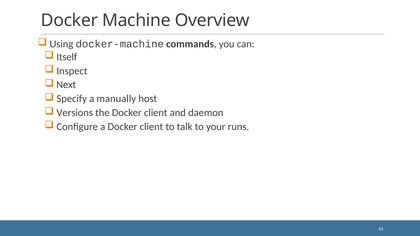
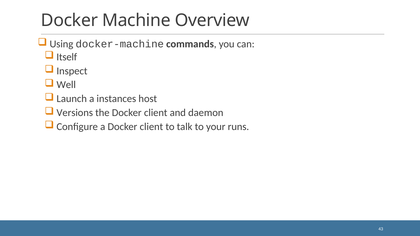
Next: Next -> Well
Specify: Specify -> Launch
manually: manually -> instances
